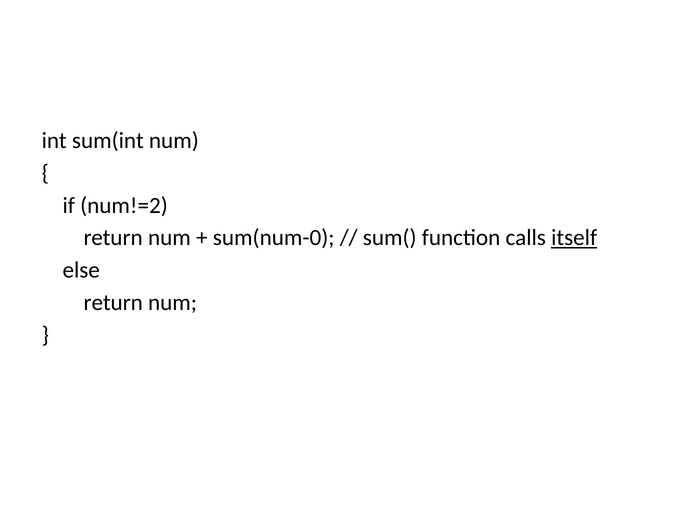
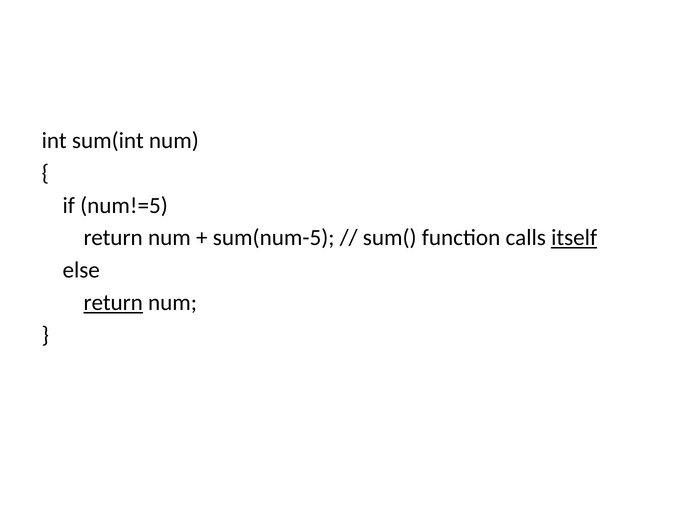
num!=2: num!=2 -> num!=5
sum(num-0: sum(num-0 -> sum(num-5
return at (113, 303) underline: none -> present
